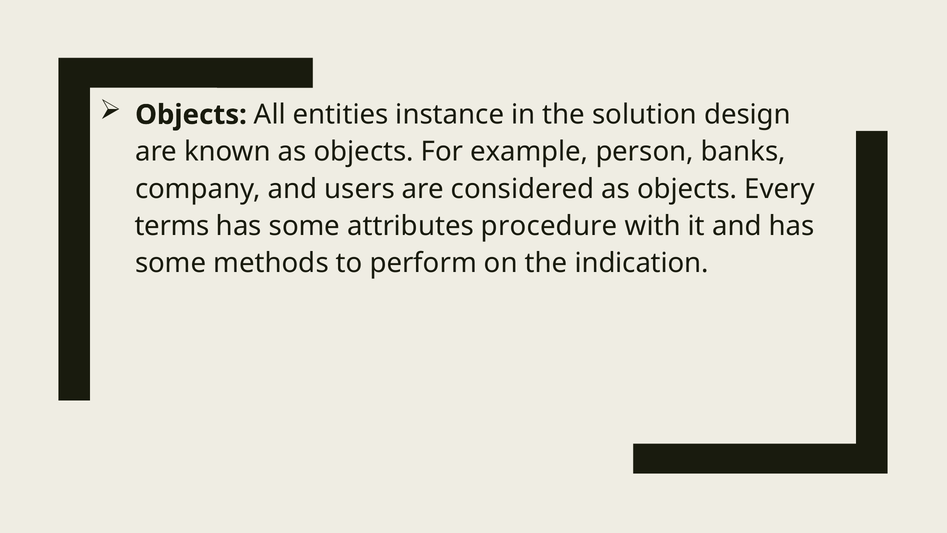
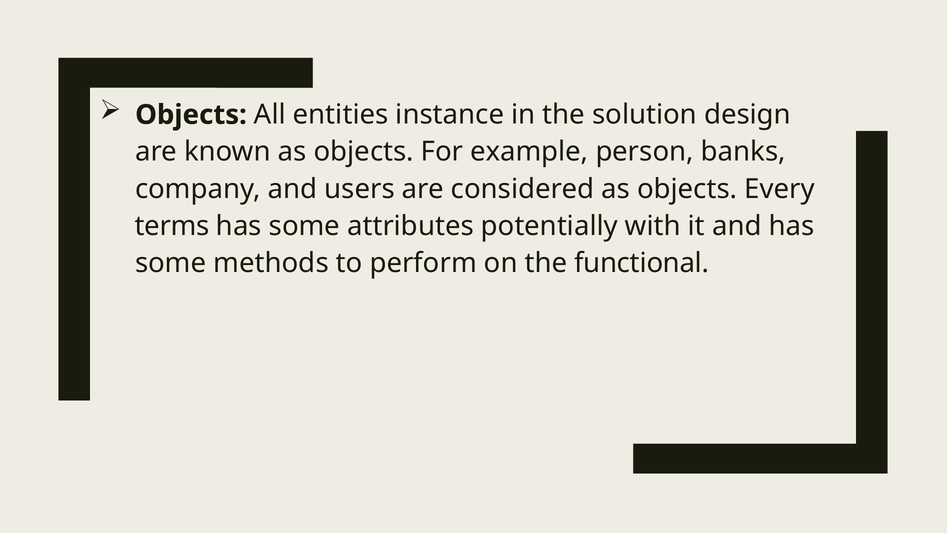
procedure: procedure -> potentially
indication: indication -> functional
